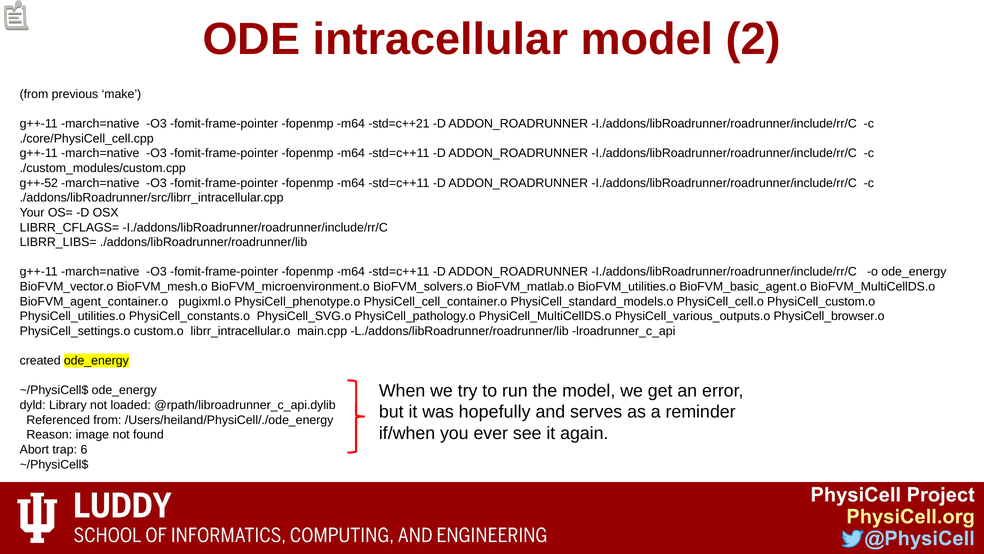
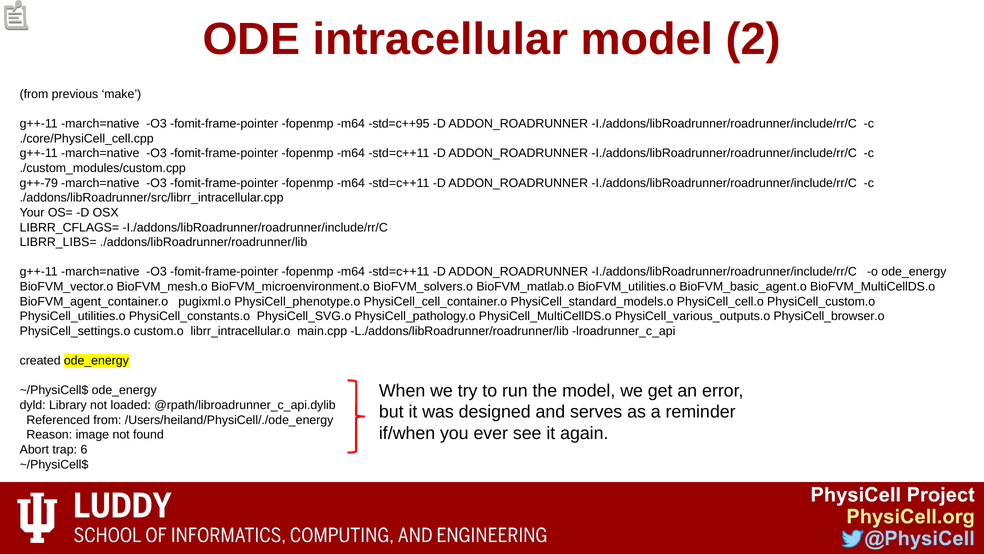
std=c++21: std=c++21 -> std=c++95
g++-52: g++-52 -> g++-79
hopefully: hopefully -> designed
